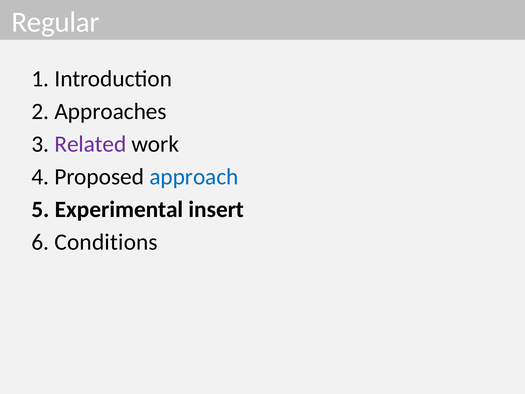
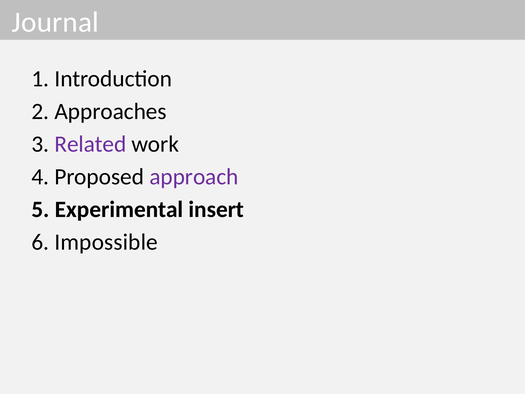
Regular: Regular -> Journal
approach colour: blue -> purple
Conditions: Conditions -> Impossible
